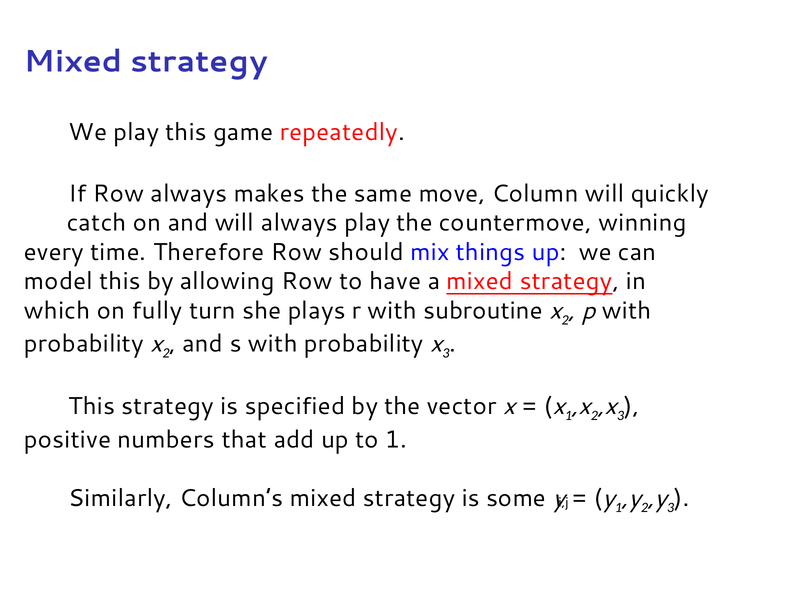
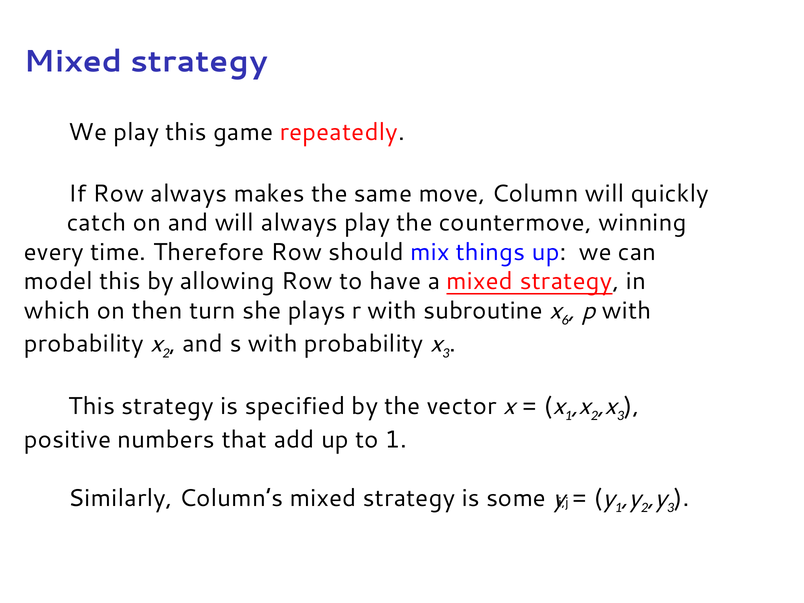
fully: fully -> then
2 at (565, 320): 2 -> 6
